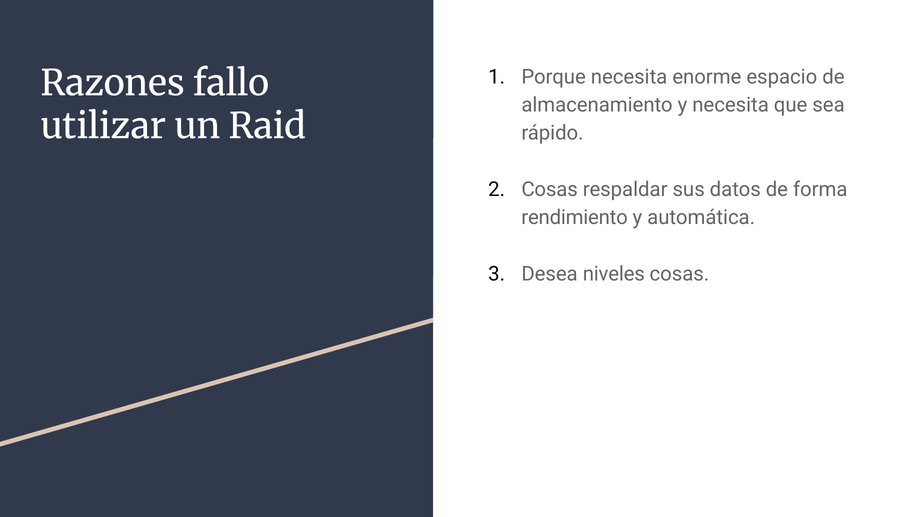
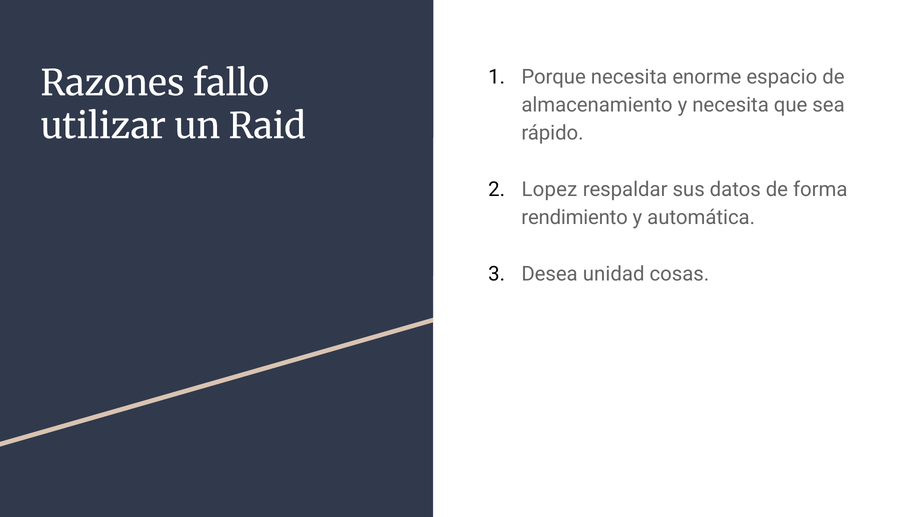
Cosas at (550, 189): Cosas -> Lopez
niveles: niveles -> unidad
